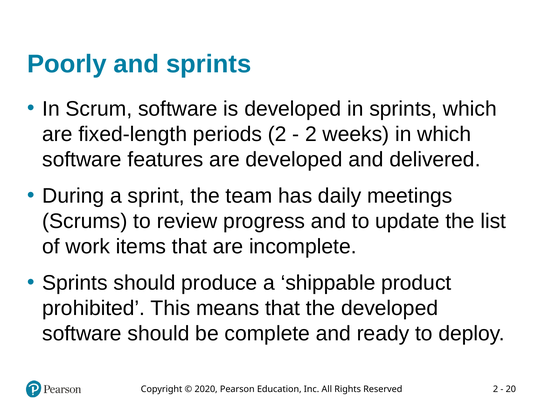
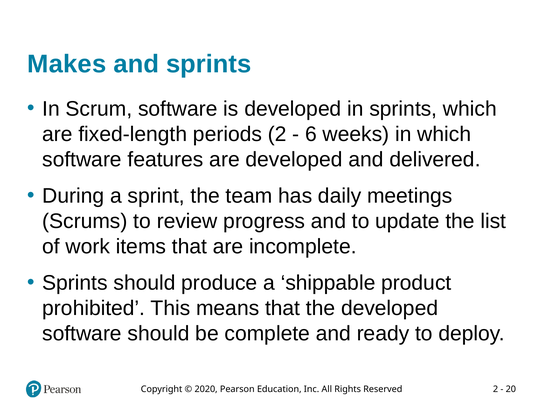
Poorly: Poorly -> Makes
2 at (311, 134): 2 -> 6
